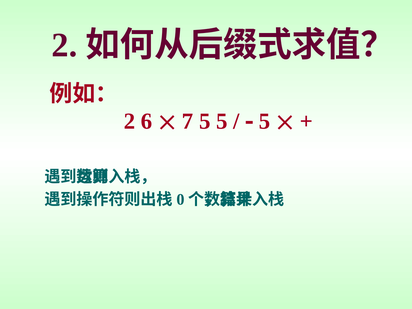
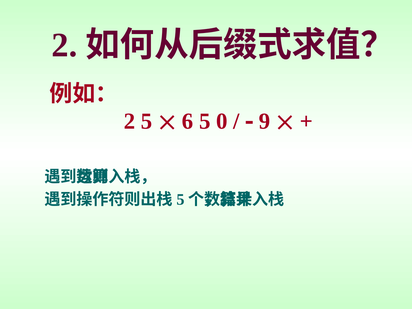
2 6: 6 -> 5
7: 7 -> 6
5 5: 5 -> 0
5 at (264, 121): 5 -> 9
0 at (181, 199): 0 -> 5
